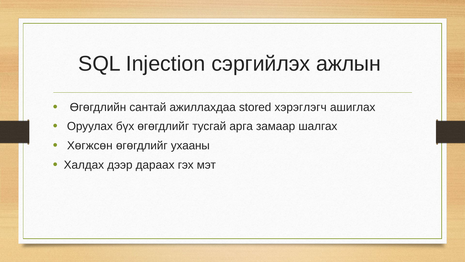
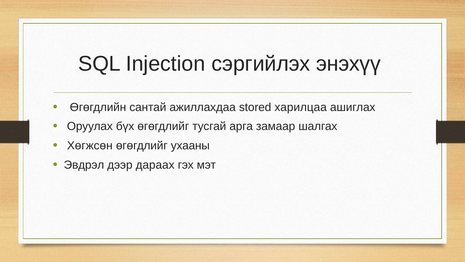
ажлын: ажлын -> энэхүү
хэрэглэгч: хэрэглэгч -> харилцаа
Халдах: Халдах -> Эвдрэл
